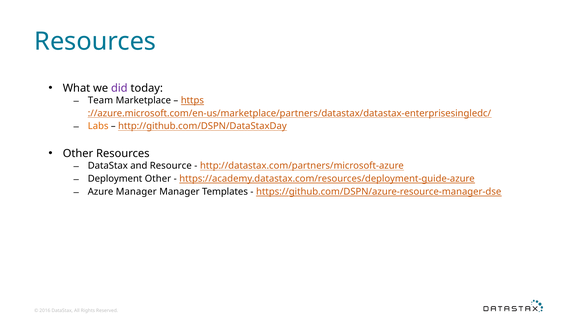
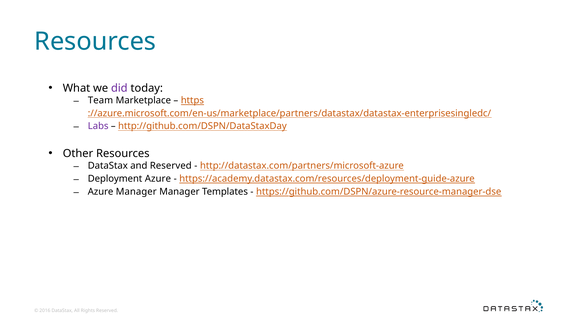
Labs colour: orange -> purple
and Resource: Resource -> Reserved
Deployment Other: Other -> Azure
